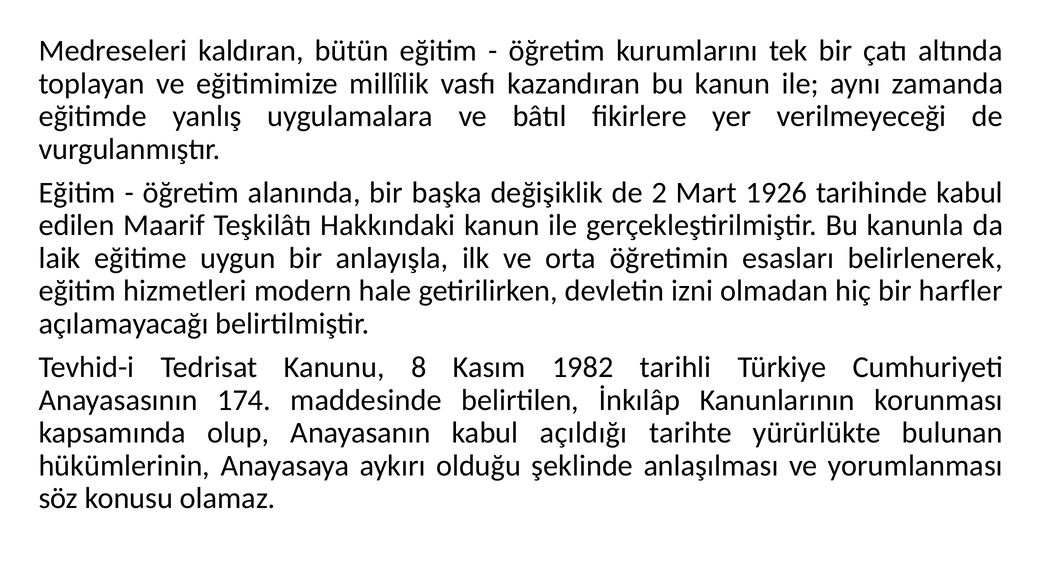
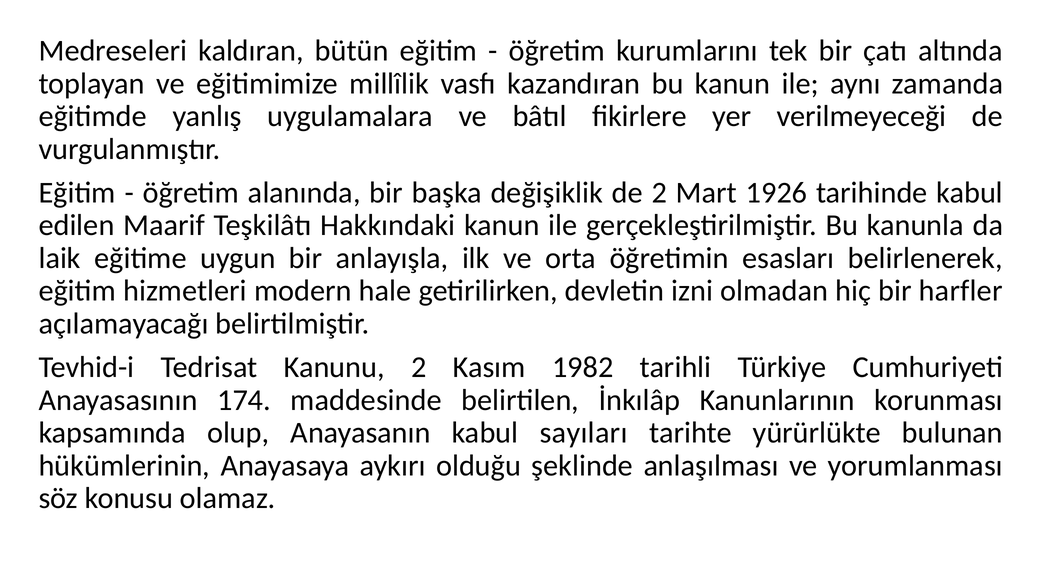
Kanunu 8: 8 -> 2
açıldığı: açıldığı -> sayıları
